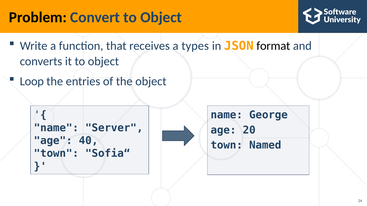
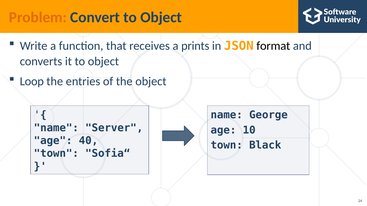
Problem colour: black -> orange
types: types -> prints
20: 20 -> 10
Named: Named -> Black
